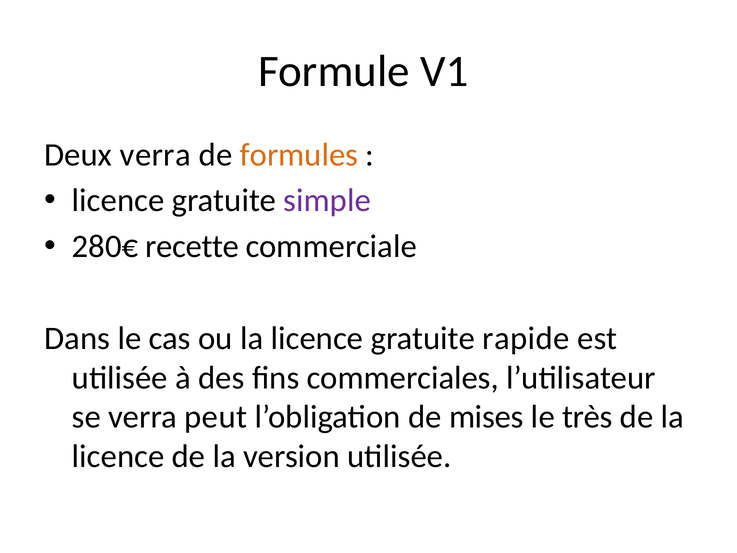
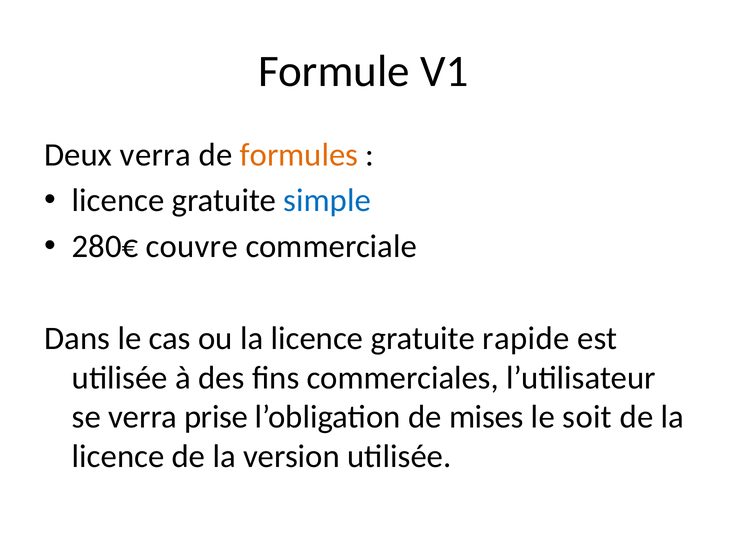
simple colour: purple -> blue
recette: recette -> couvre
peut: peut -> prise
très: très -> soit
